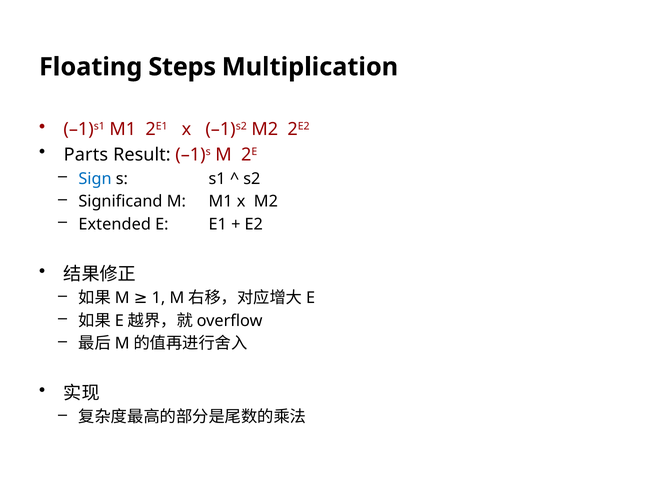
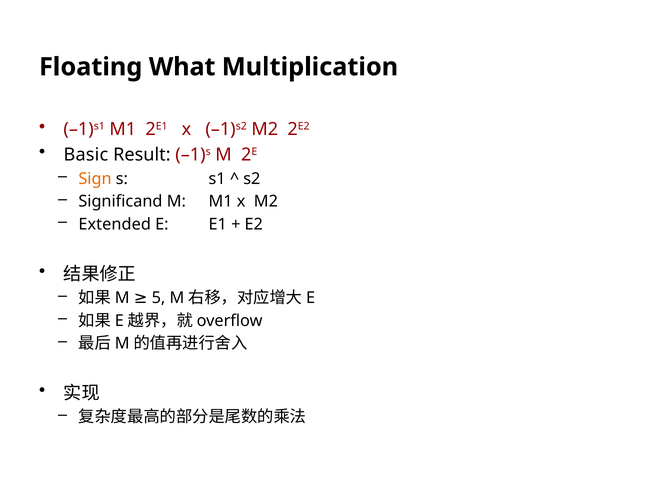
Steps: Steps -> What
Parts: Parts -> Basic
Sign colour: blue -> orange
1: 1 -> 5
